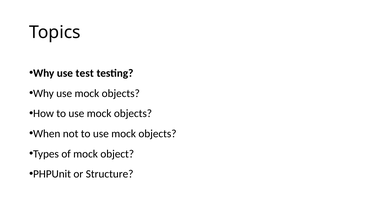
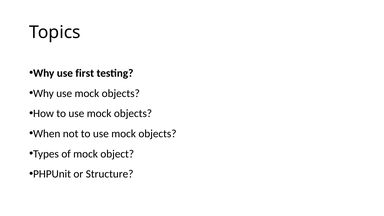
test: test -> first
